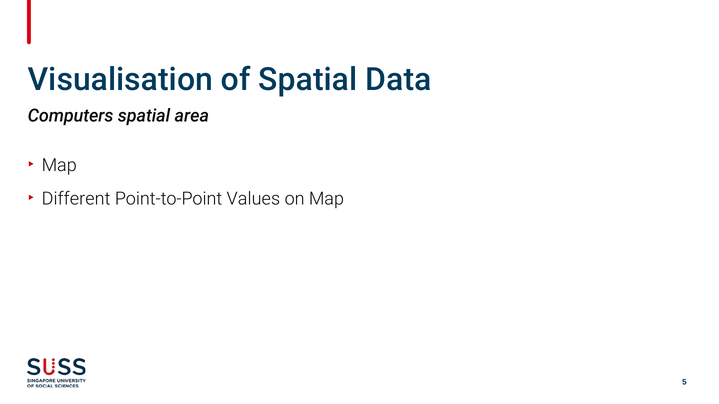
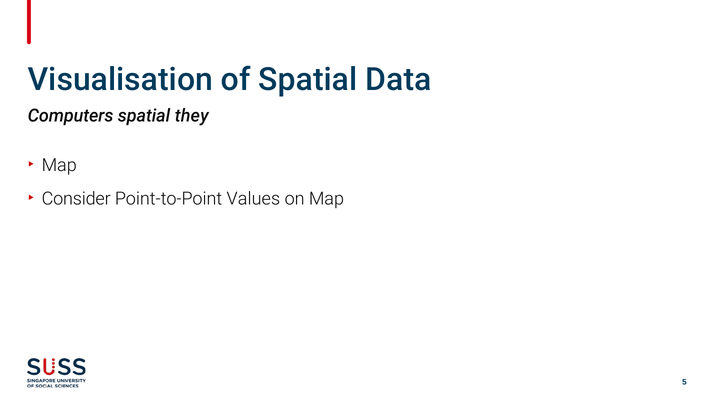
area: area -> they
Different: Different -> Consider
